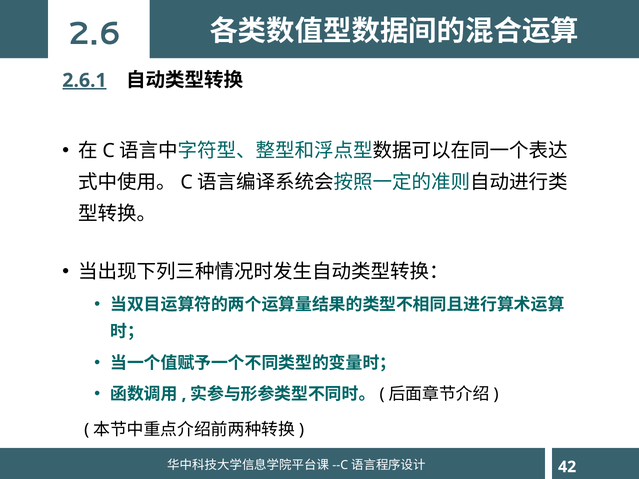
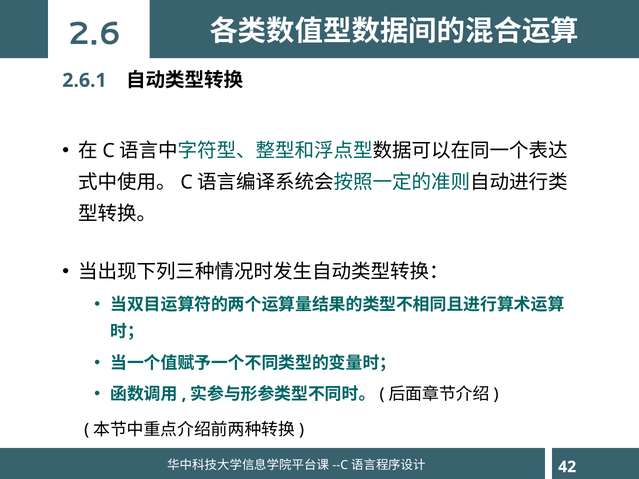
2.6.1 underline: present -> none
